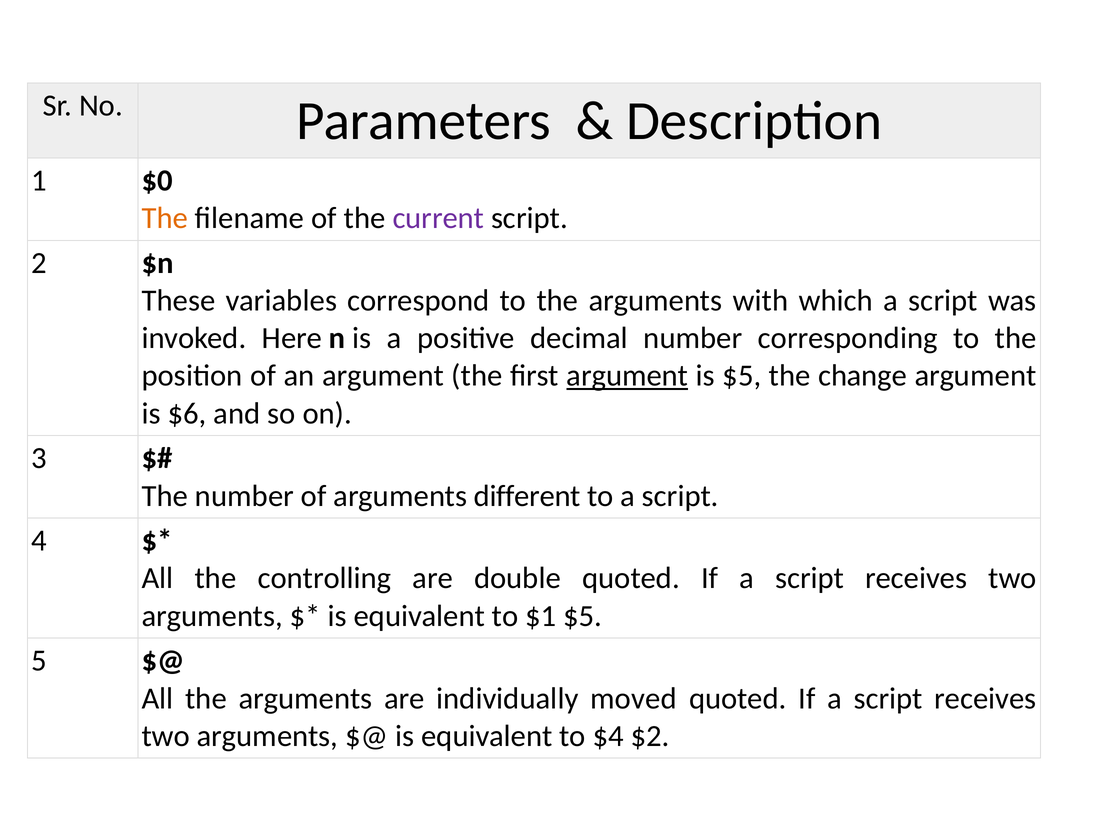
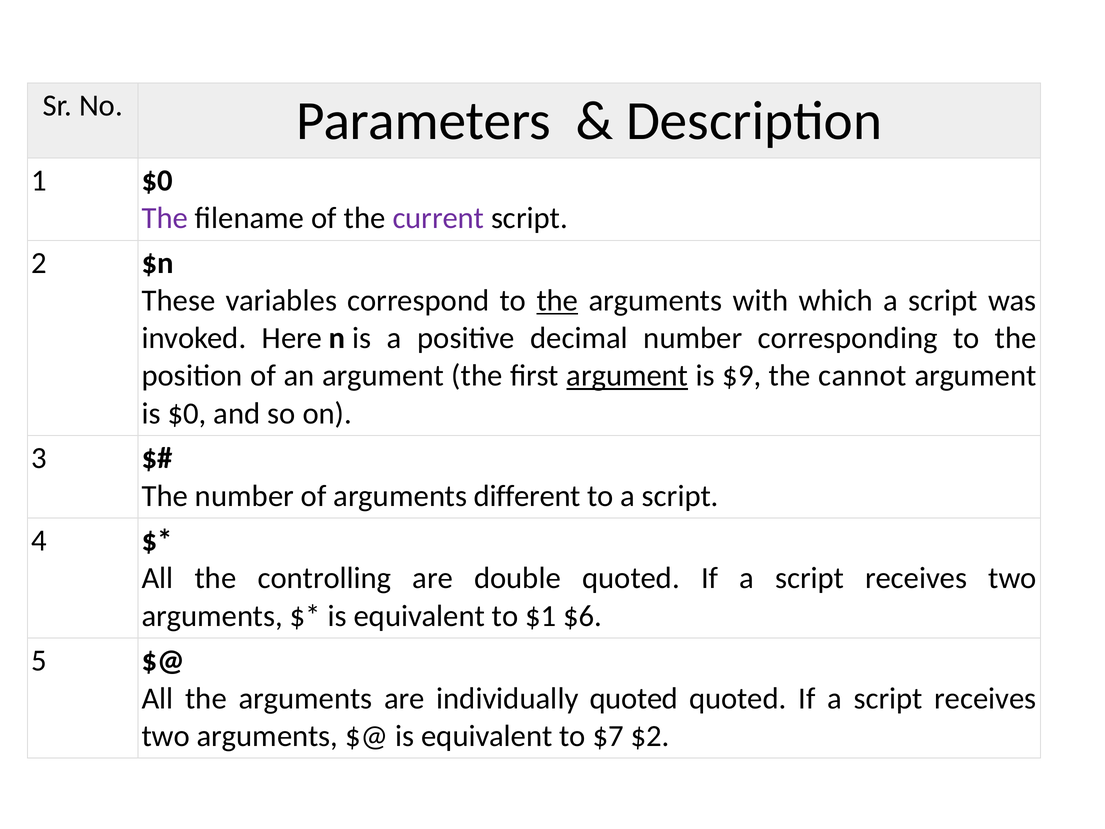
The at (165, 218) colour: orange -> purple
the at (557, 301) underline: none -> present
is $5: $5 -> $9
change: change -> cannot
is $6: $6 -> $0
$1 $5: $5 -> $6
individually moved: moved -> quoted
$4: $4 -> $7
